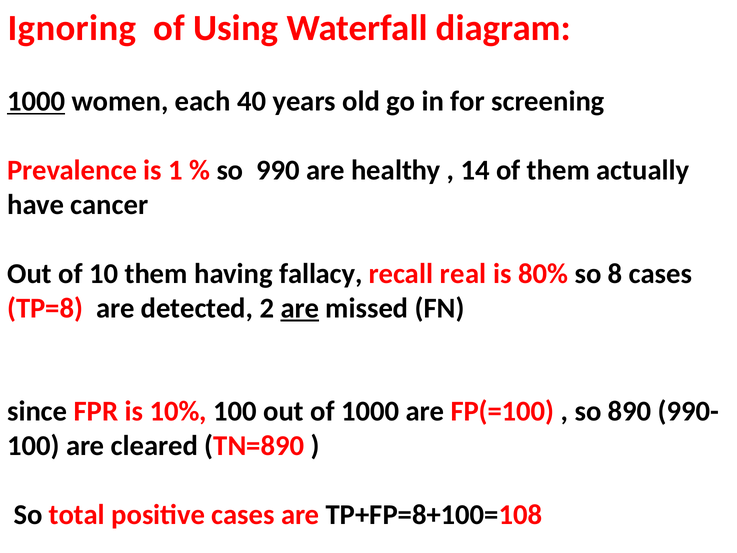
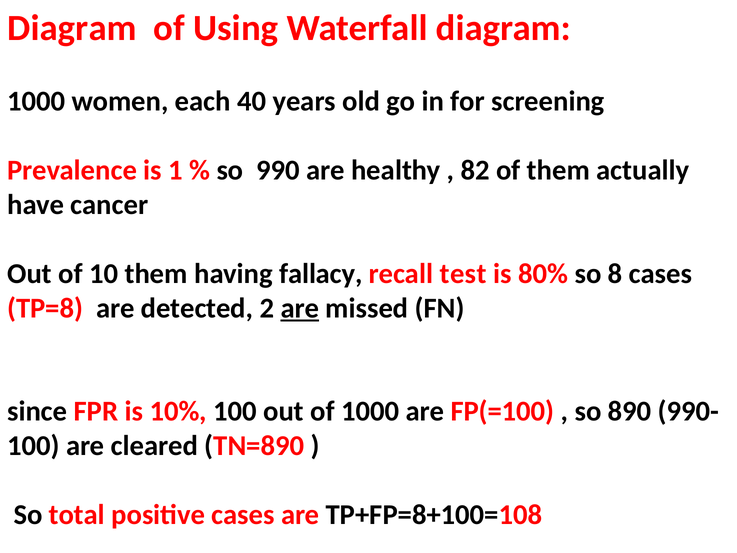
Ignoring at (72, 28): Ignoring -> Diagram
1000 at (36, 101) underline: present -> none
14: 14 -> 82
real: real -> test
